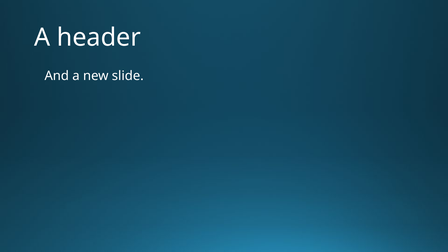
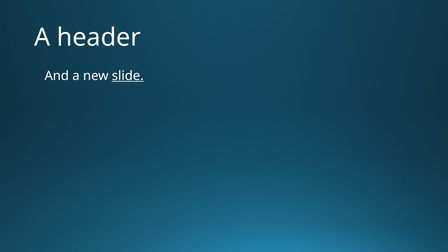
slide underline: none -> present
